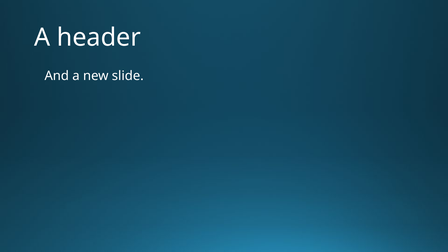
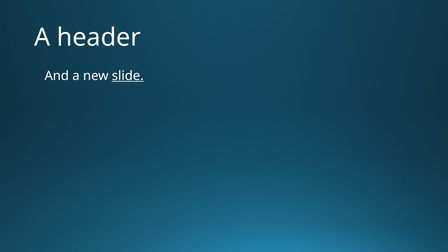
slide underline: none -> present
